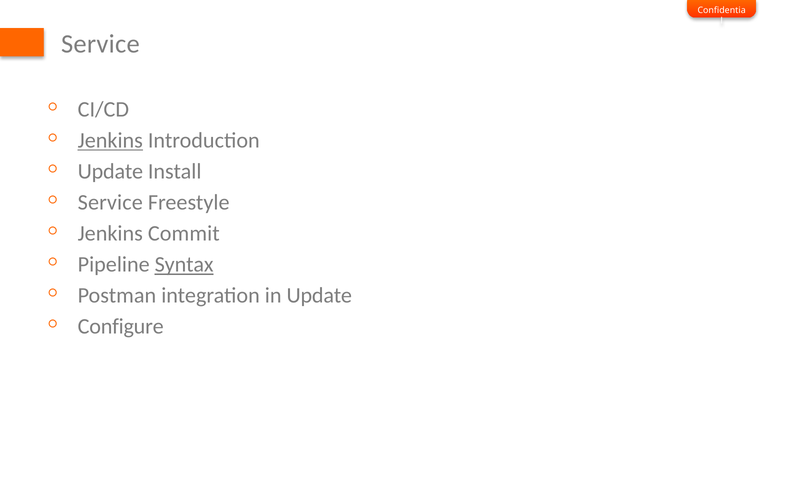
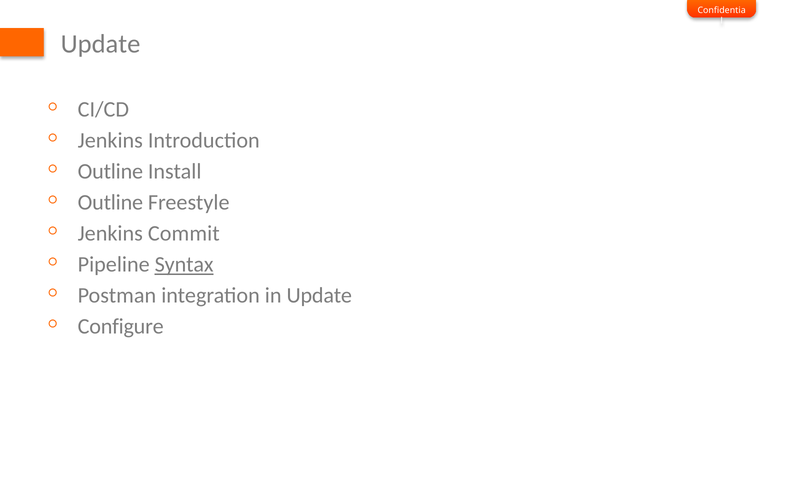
Service at (100, 44): Service -> Update
Jenkins at (110, 141) underline: present -> none
Update at (110, 172): Update -> Outline
Service at (110, 203): Service -> Outline
